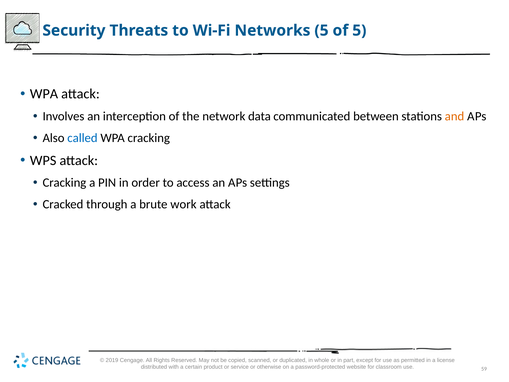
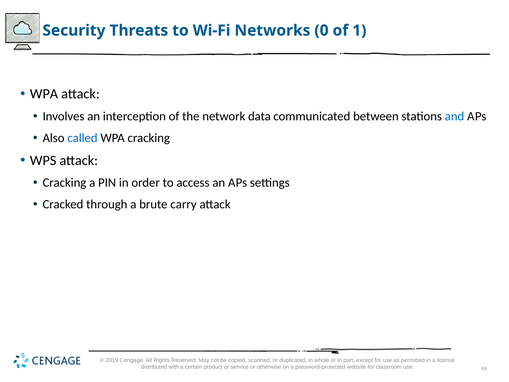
Networks 5: 5 -> 0
of 5: 5 -> 1
and colour: orange -> blue
work: work -> carry
